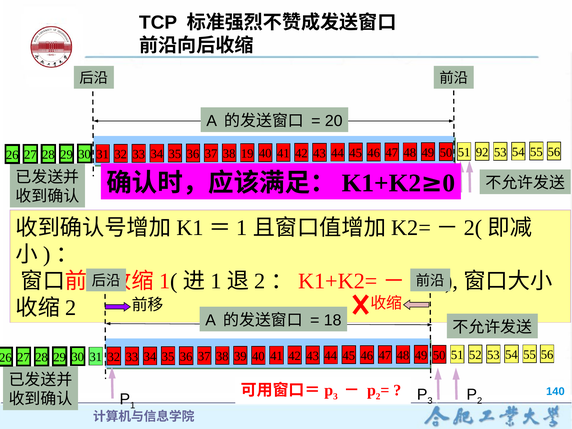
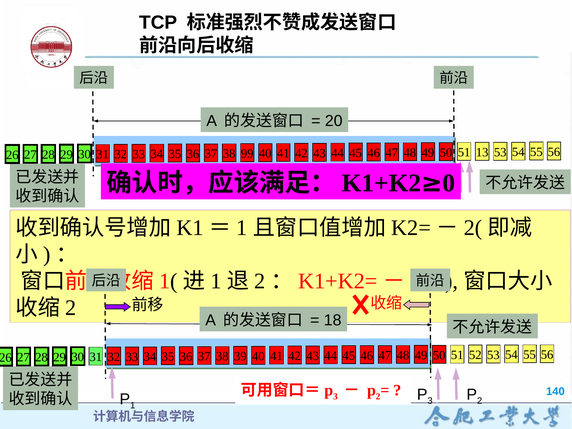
19: 19 -> 99
92: 92 -> 13
